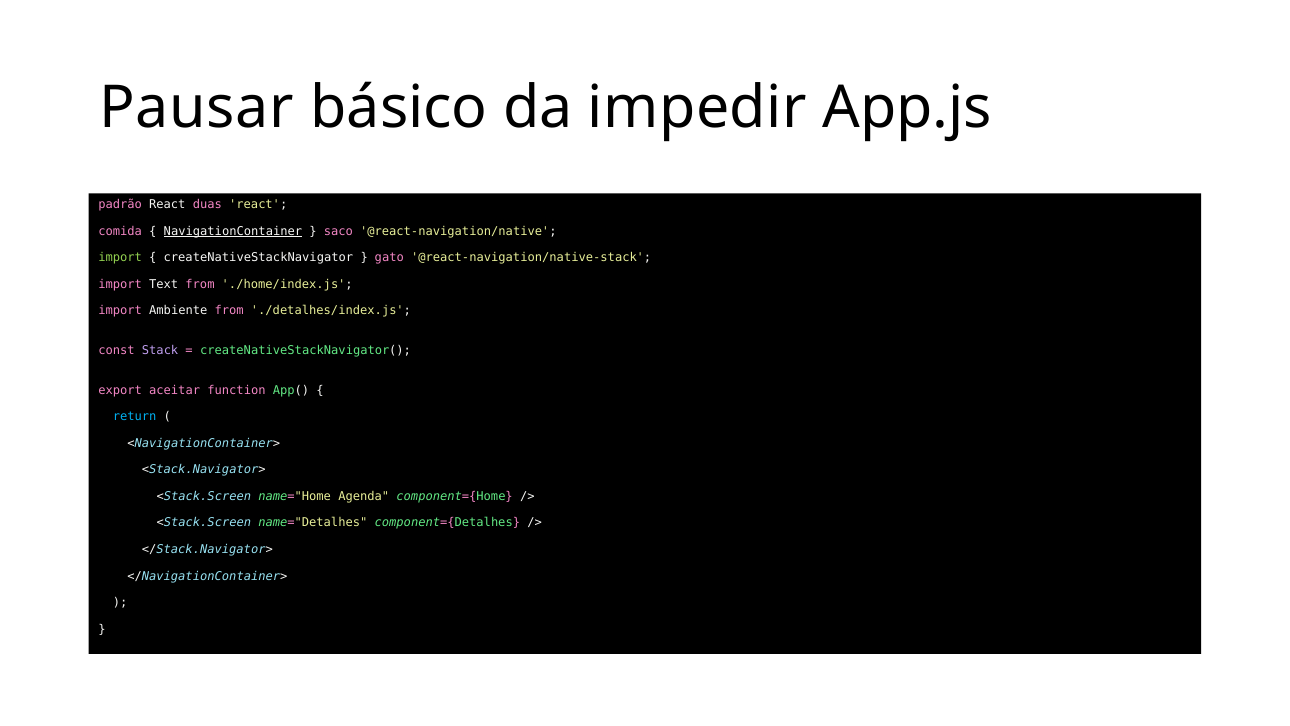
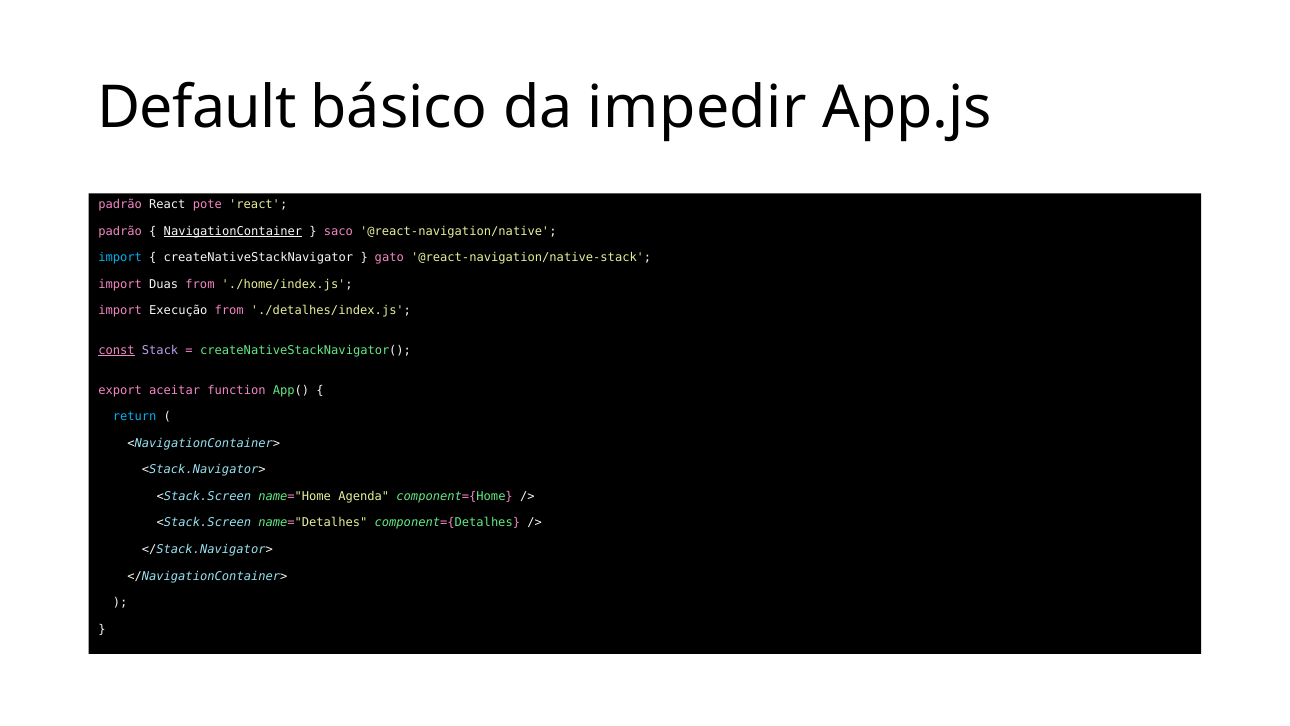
Pausar: Pausar -> Default
duas: duas -> pote
comida at (120, 231): comida -> padrão
import at (120, 258) colour: light green -> light blue
Text: Text -> Duas
Ambiente: Ambiente -> Execução
const underline: none -> present
